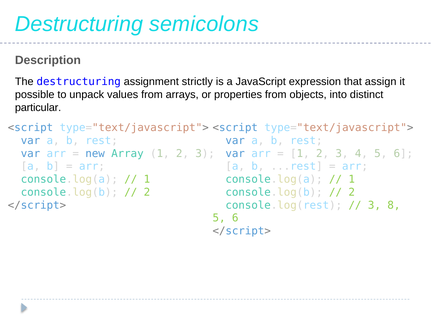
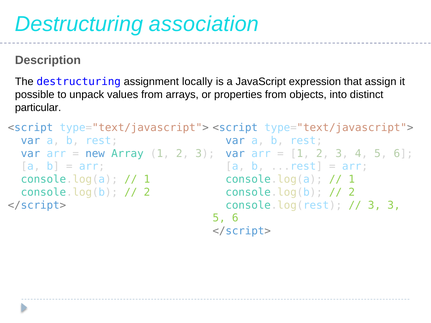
semicolons: semicolons -> association
strictly: strictly -> locally
3 8: 8 -> 3
